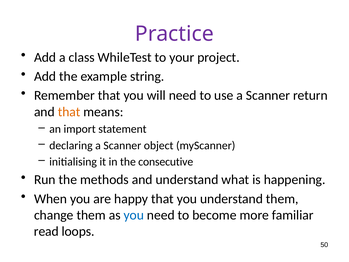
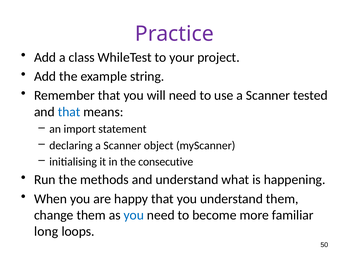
return: return -> tested
that at (69, 112) colour: orange -> blue
read: read -> long
